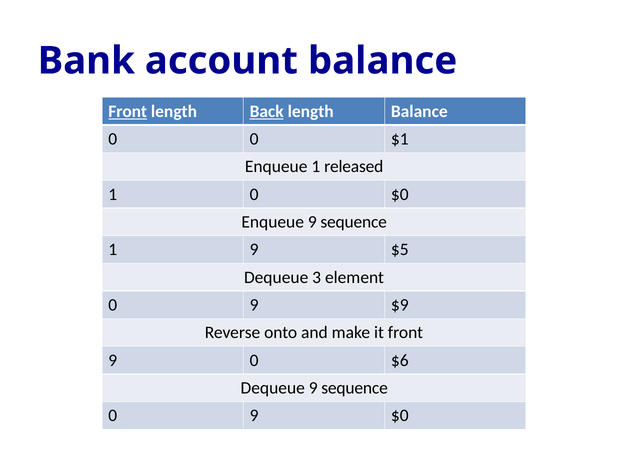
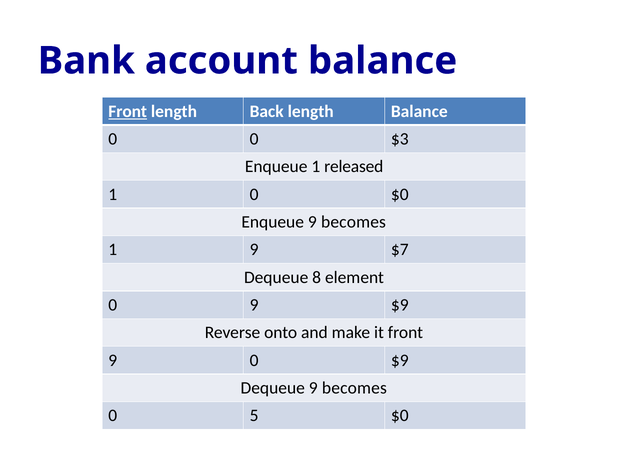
Back underline: present -> none
$1: $1 -> $3
Enqueue 9 sequence: sequence -> becomes
$5: $5 -> $7
3: 3 -> 8
0 $6: $6 -> $9
Dequeue 9 sequence: sequence -> becomes
9 at (254, 416): 9 -> 5
